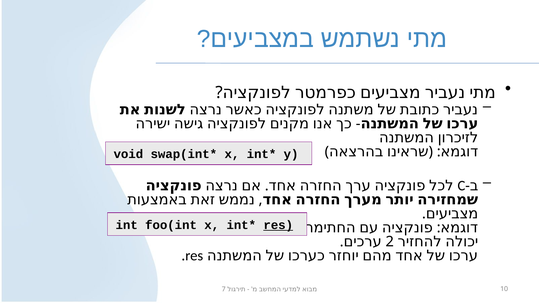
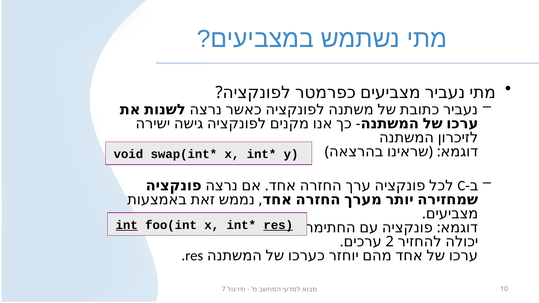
int underline: none -> present
